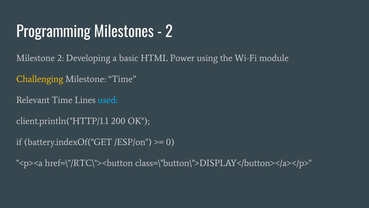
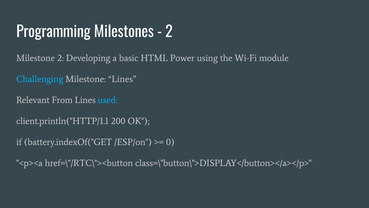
Challenging colour: yellow -> light blue
Milestone Time: Time -> Lines
Relevant Time: Time -> From
